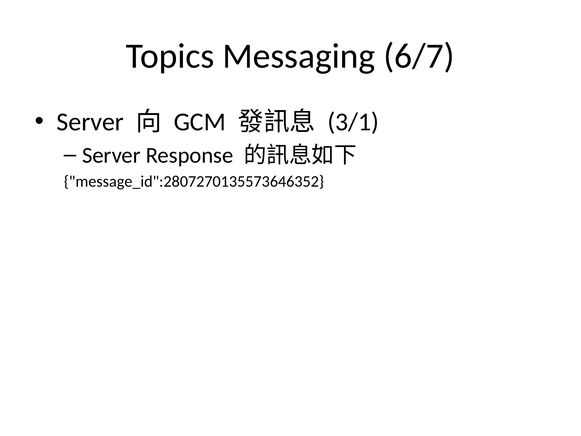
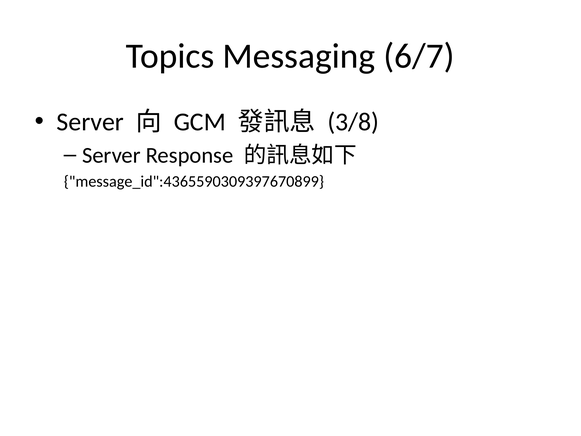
3/1: 3/1 -> 3/8
message_id":2807270135573646352: message_id":2807270135573646352 -> message_id":4365590309397670899
